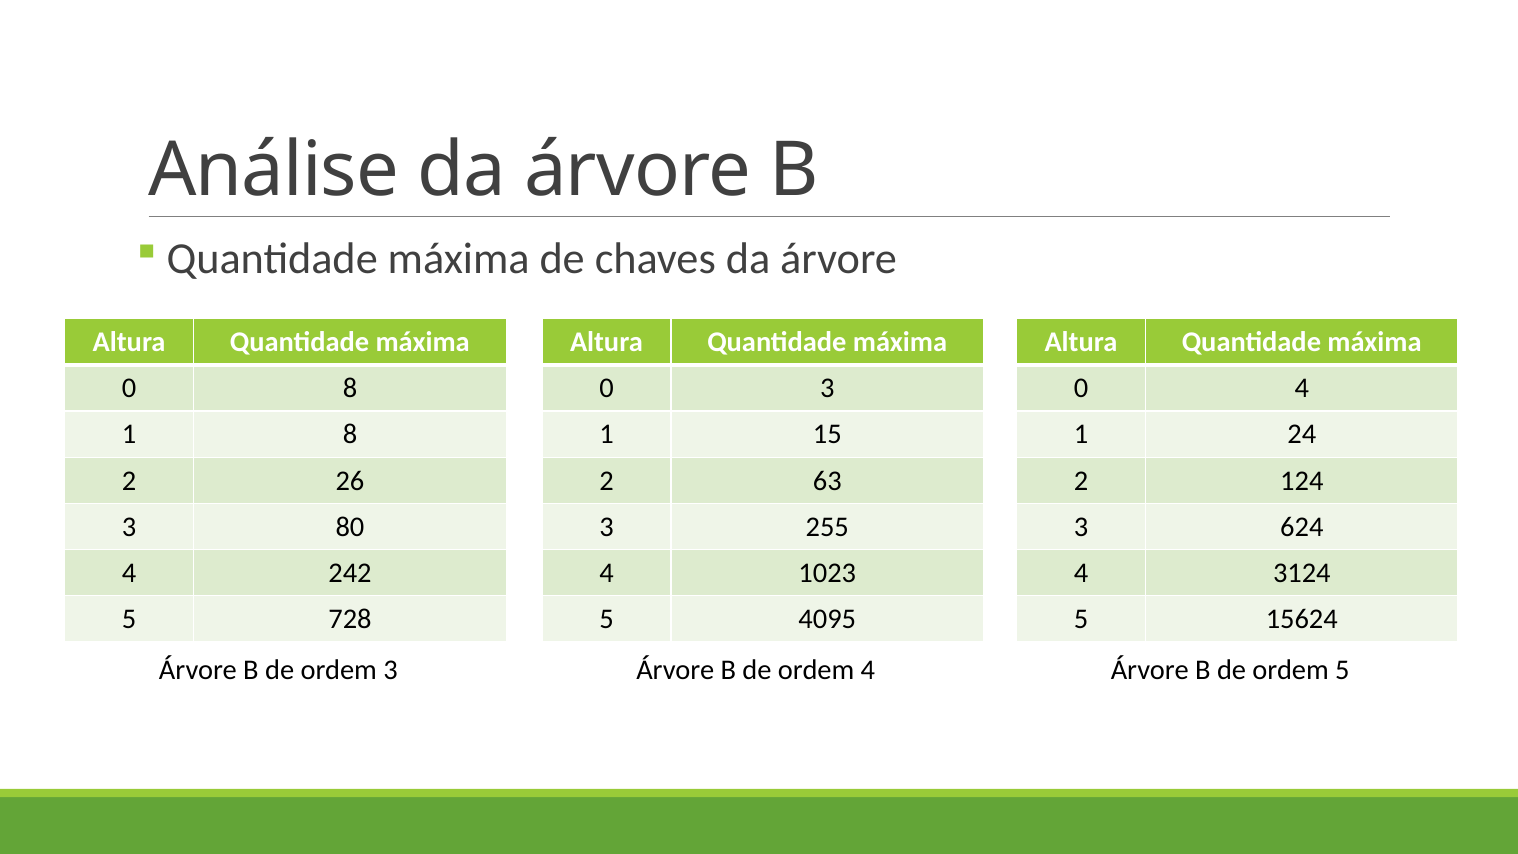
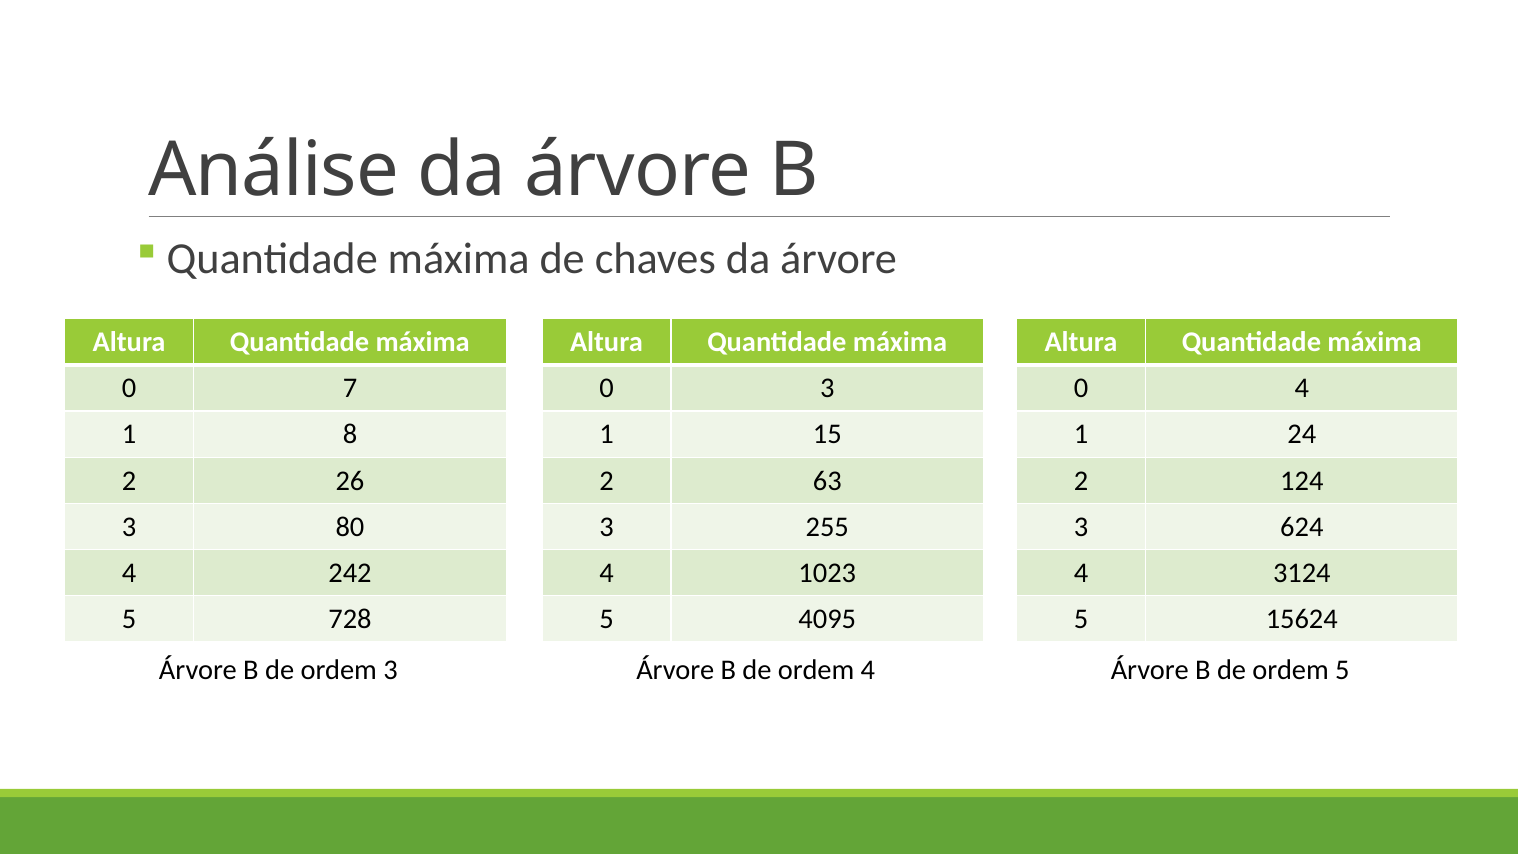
0 8: 8 -> 7
